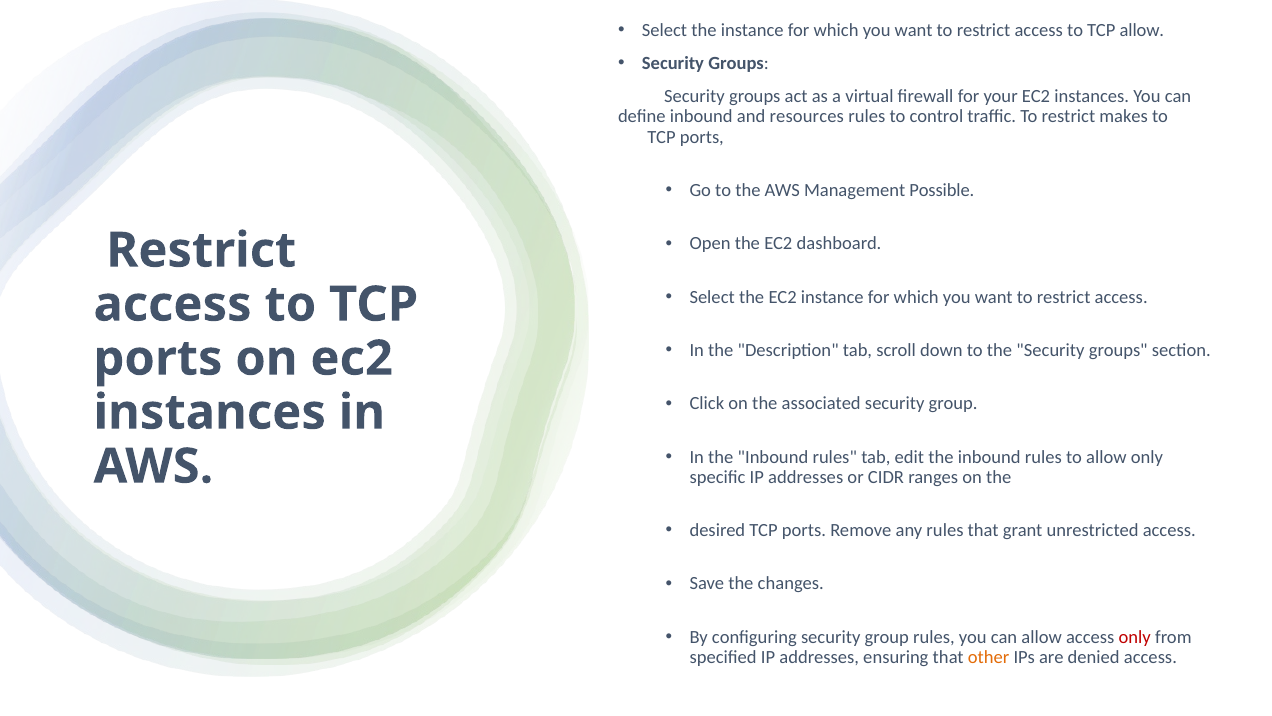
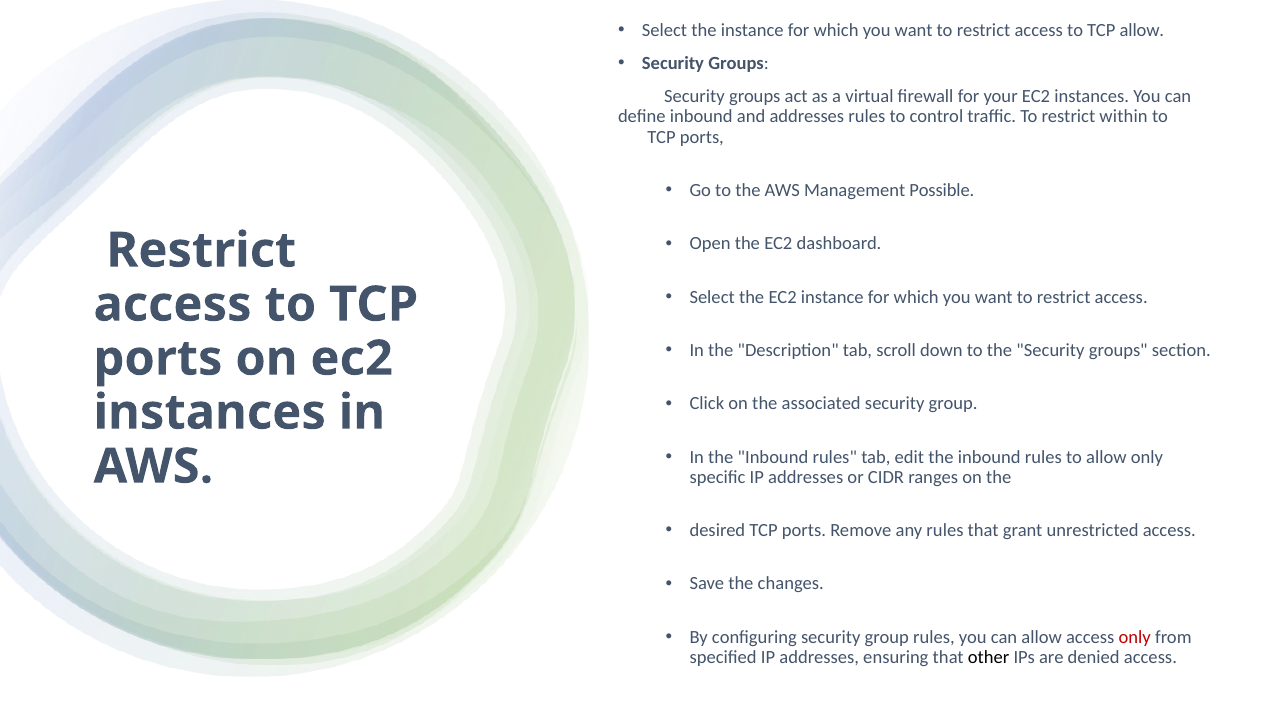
and resources: resources -> addresses
makes: makes -> within
other colour: orange -> black
